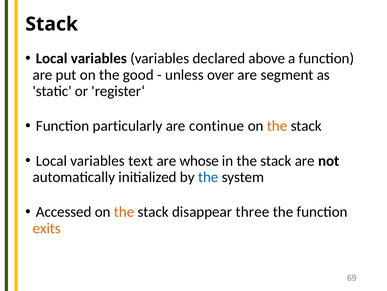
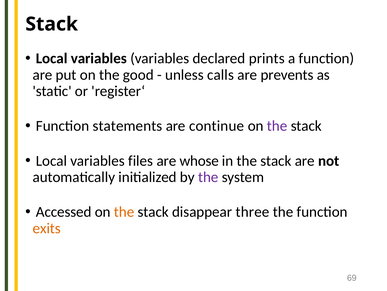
above: above -> prints
over: over -> calls
segment: segment -> prevents
particularly: particularly -> statements
the at (277, 126) colour: orange -> purple
text: text -> files
the at (208, 177) colour: blue -> purple
